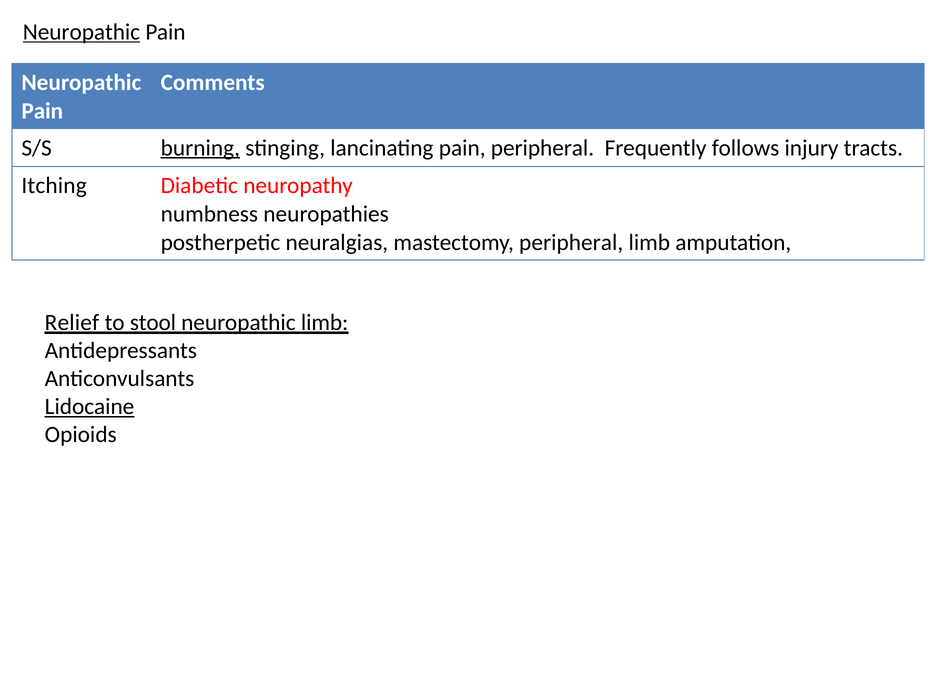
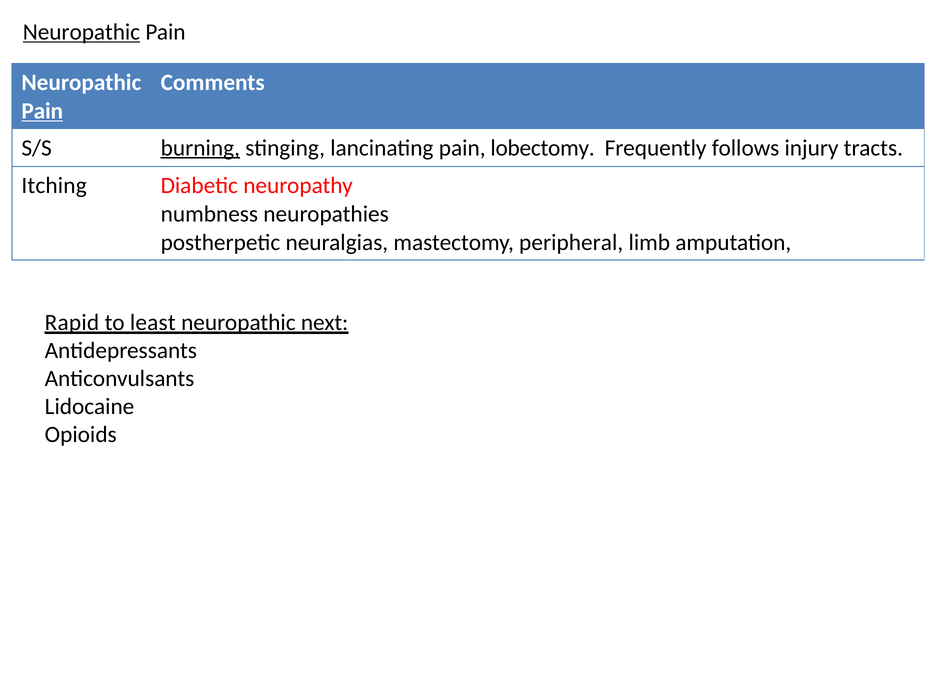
Pain at (42, 111) underline: none -> present
pain peripheral: peripheral -> lobectomy
Relief: Relief -> Rapid
stool: stool -> least
neuropathic limb: limb -> next
Lidocaine underline: present -> none
